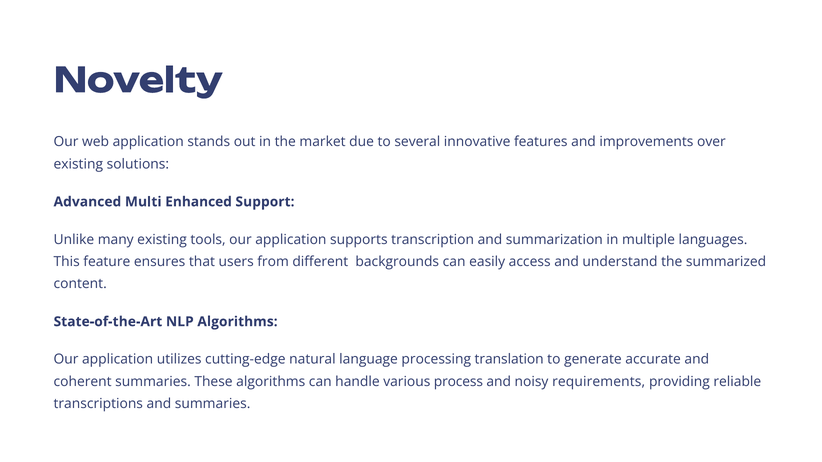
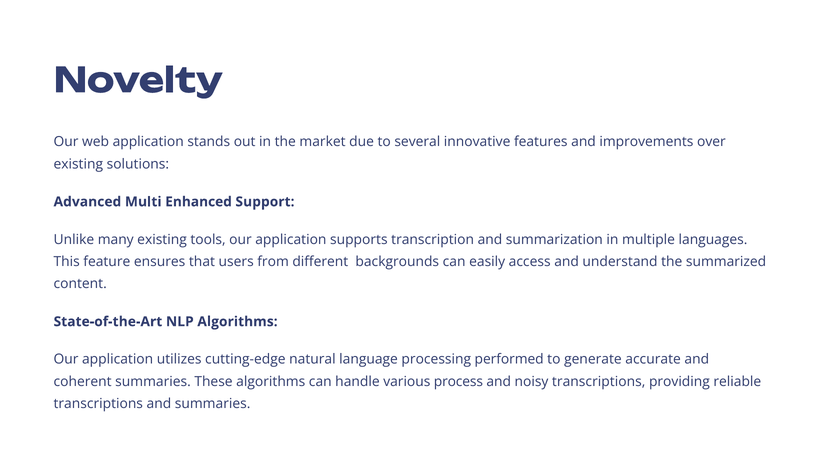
translation: translation -> performed
noisy requirements: requirements -> transcriptions
